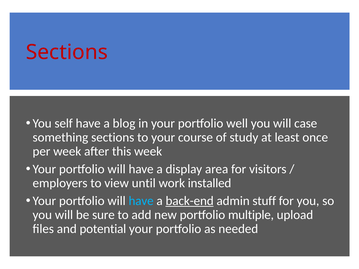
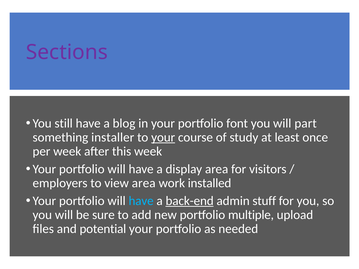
Sections at (67, 52) colour: red -> purple
self: self -> still
well: well -> font
case: case -> part
something sections: sections -> installer
your at (163, 137) underline: none -> present
view until: until -> area
